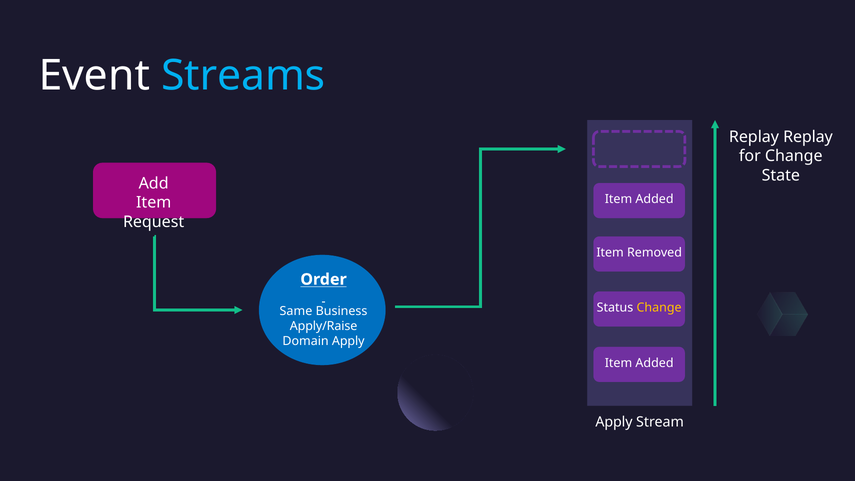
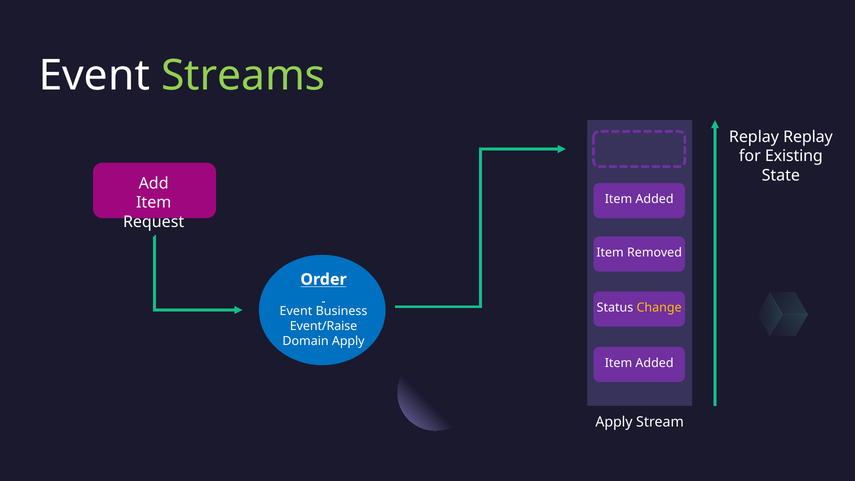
Streams colour: light blue -> light green
for Change: Change -> Existing
Same at (296, 311): Same -> Event
Apply/Raise: Apply/Raise -> Event/Raise
